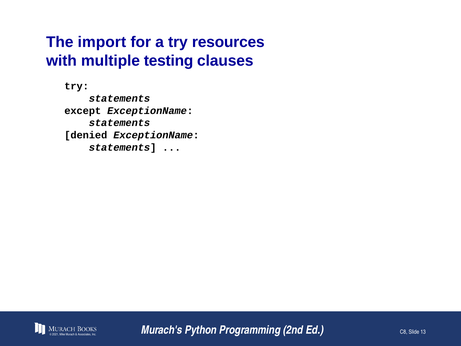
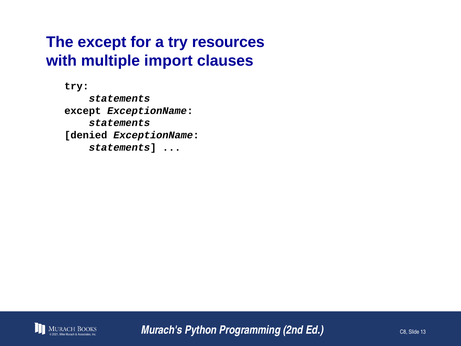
The import: import -> except
testing: testing -> import
